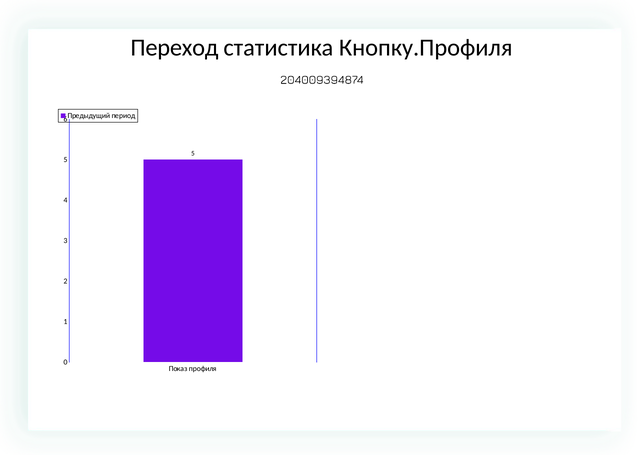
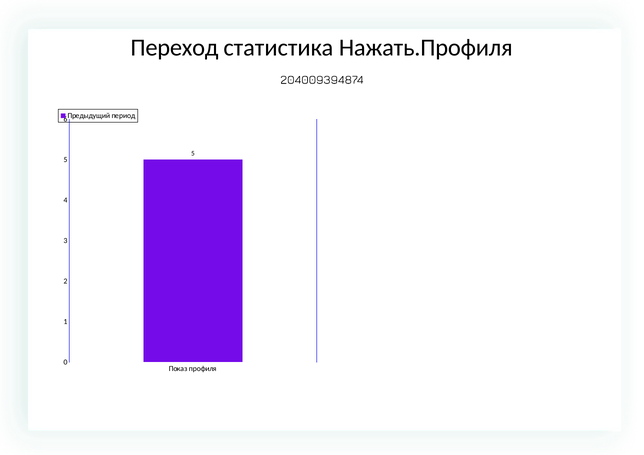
Кнопку.Профиля: Кнопку.Профиля -> Нажать.Профиля
